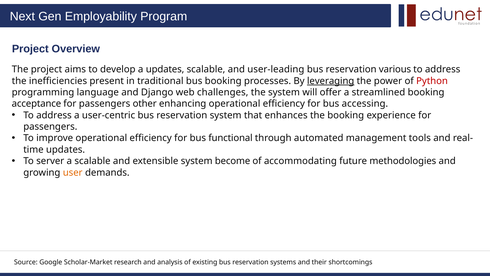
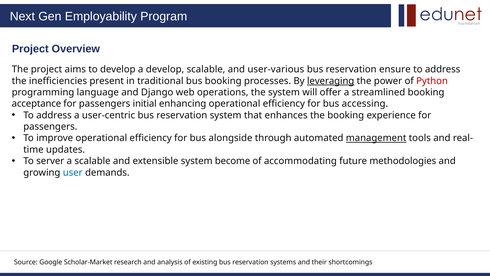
a updates: updates -> develop
user-leading: user-leading -> user-various
various: various -> ensure
challenges: challenges -> operations
other: other -> initial
functional: functional -> alongside
management underline: none -> present
user colour: orange -> blue
